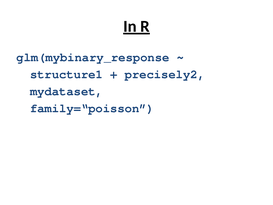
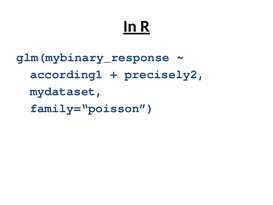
structure1: structure1 -> according1
